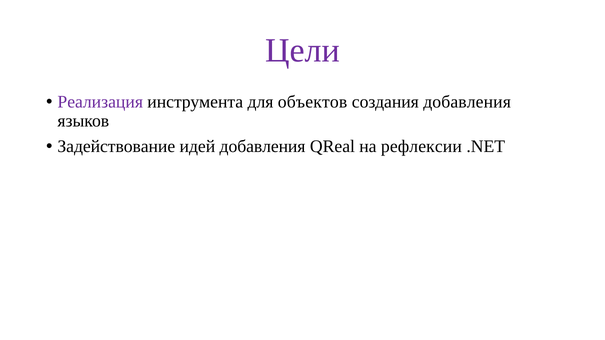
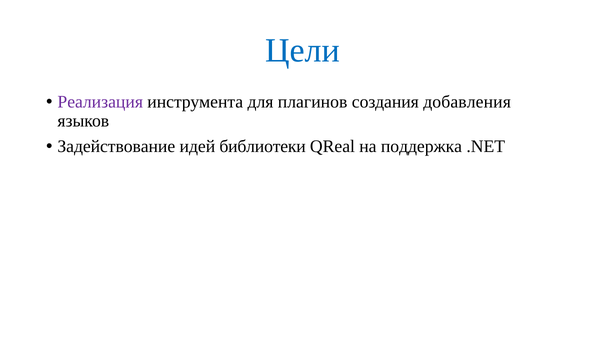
Цели colour: purple -> blue
объектов: объектов -> плагинов
идей добавления: добавления -> библиотеки
рефлексии: рефлексии -> поддержка
